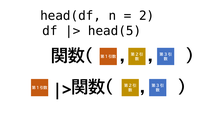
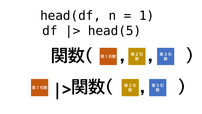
2: 2 -> 1
